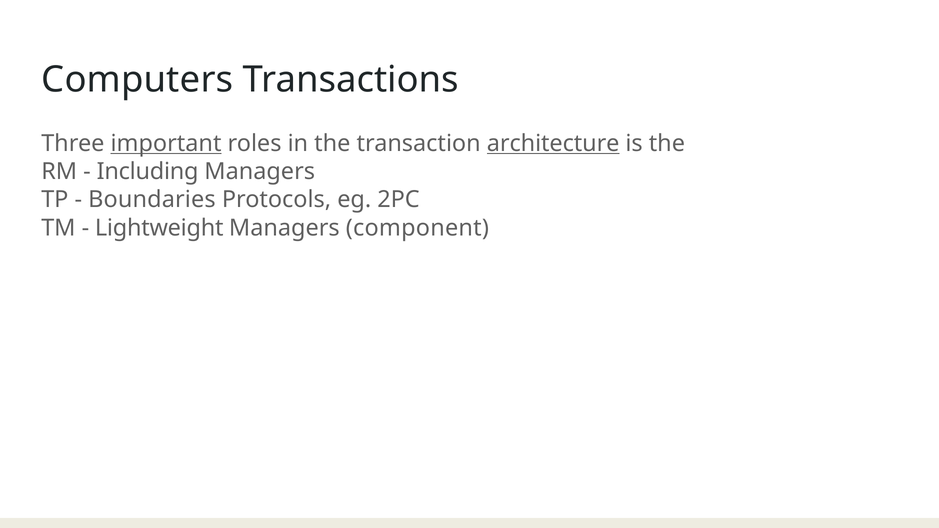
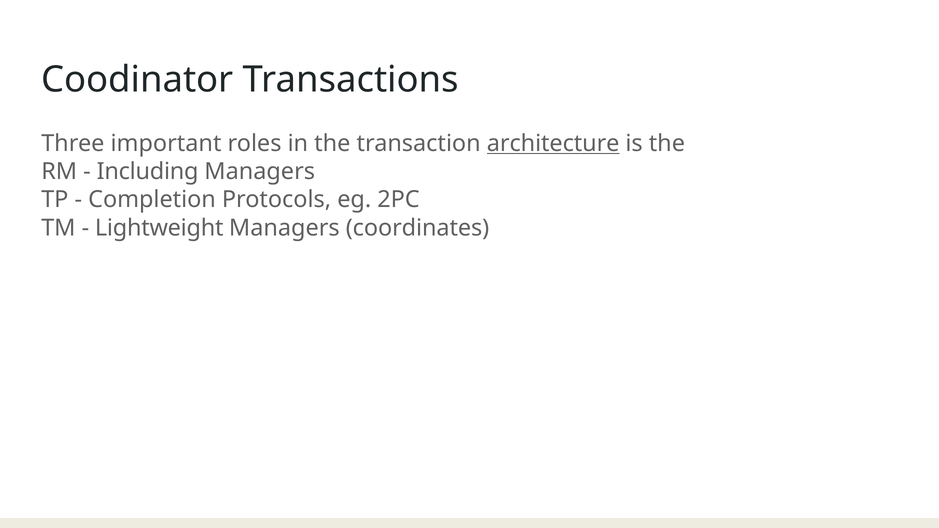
Computers: Computers -> Coodinator
important underline: present -> none
Boundaries: Boundaries -> Completion
component: component -> coordinates
